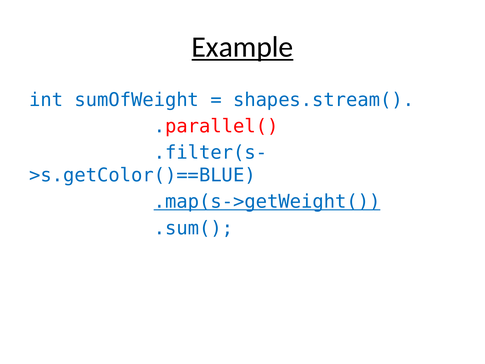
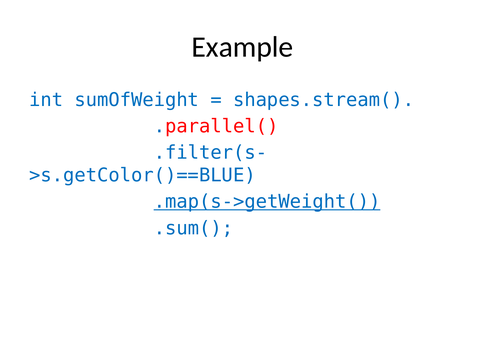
Example underline: present -> none
